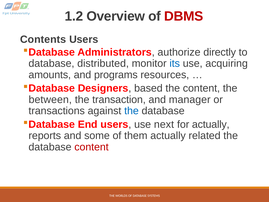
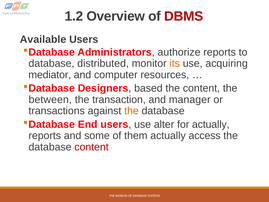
Contents: Contents -> Available
authorize directly: directly -> reports
its colour: blue -> orange
amounts: amounts -> mediator
programs: programs -> computer
the at (131, 111) colour: blue -> orange
next: next -> alter
related: related -> access
